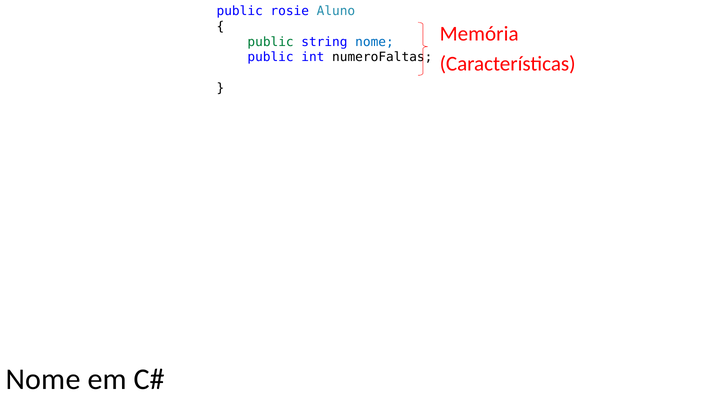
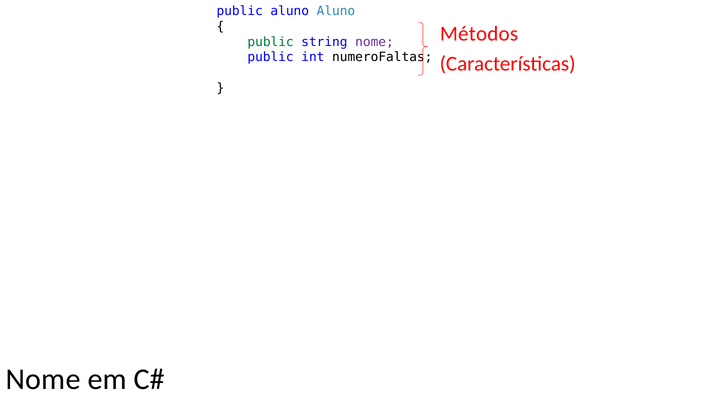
public rosie: rosie -> aluno
Memória: Memória -> Métodos
nome at (374, 42) colour: blue -> purple
